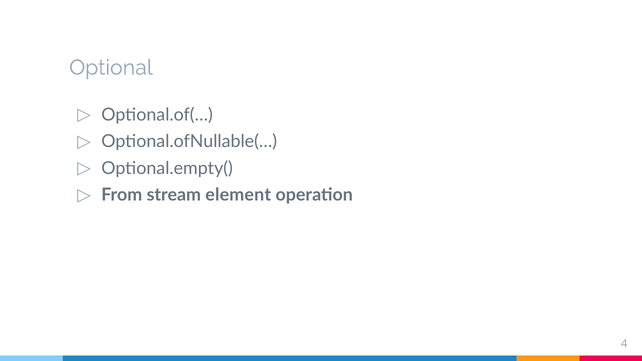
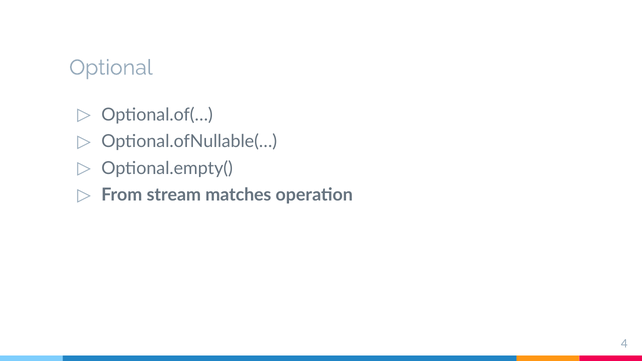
element: element -> matches
